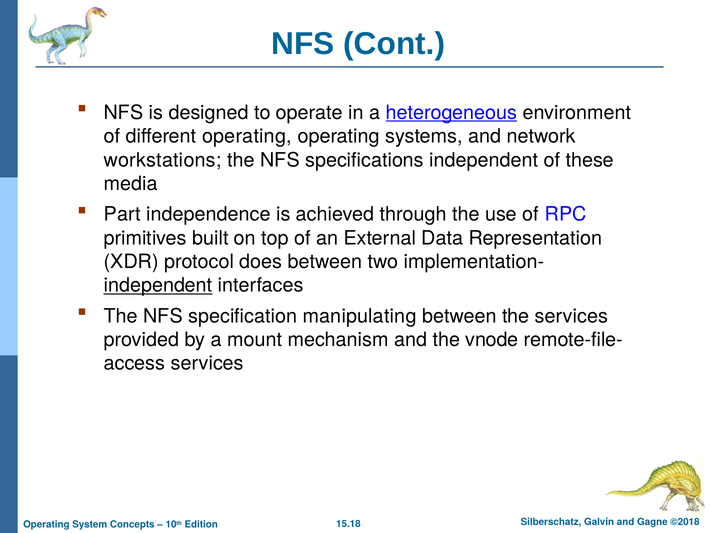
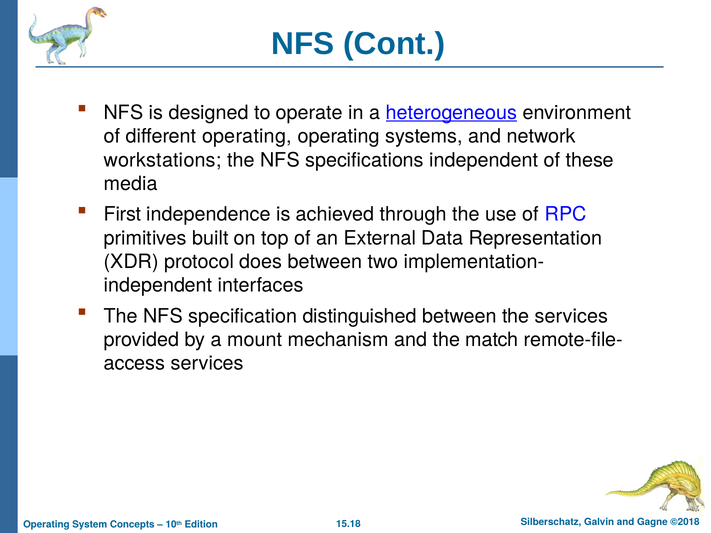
Part: Part -> First
independent at (158, 286) underline: present -> none
manipulating: manipulating -> distinguished
vnode: vnode -> match
